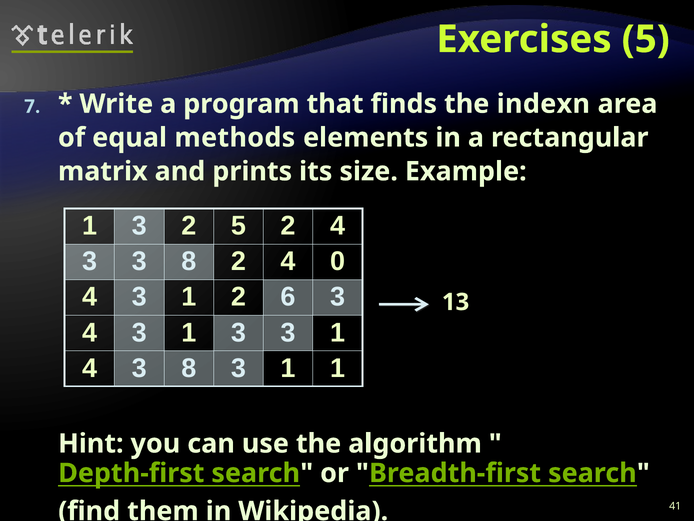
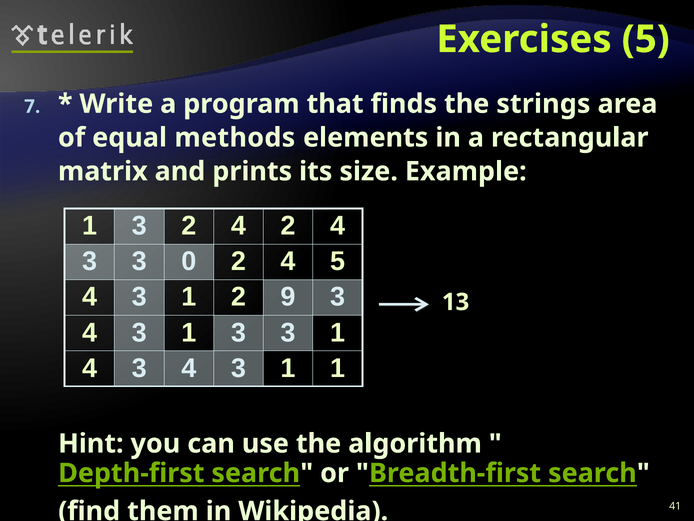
indexn: indexn -> strings
3 2 5: 5 -> 4
3 3 8: 8 -> 0
4 0: 0 -> 5
6: 6 -> 9
4 3 8: 8 -> 4
